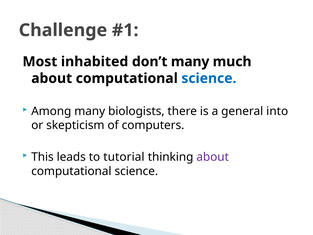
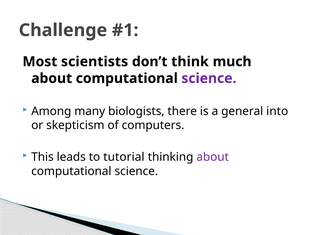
inhabited: inhabited -> scientists
don’t many: many -> think
science at (209, 78) colour: blue -> purple
